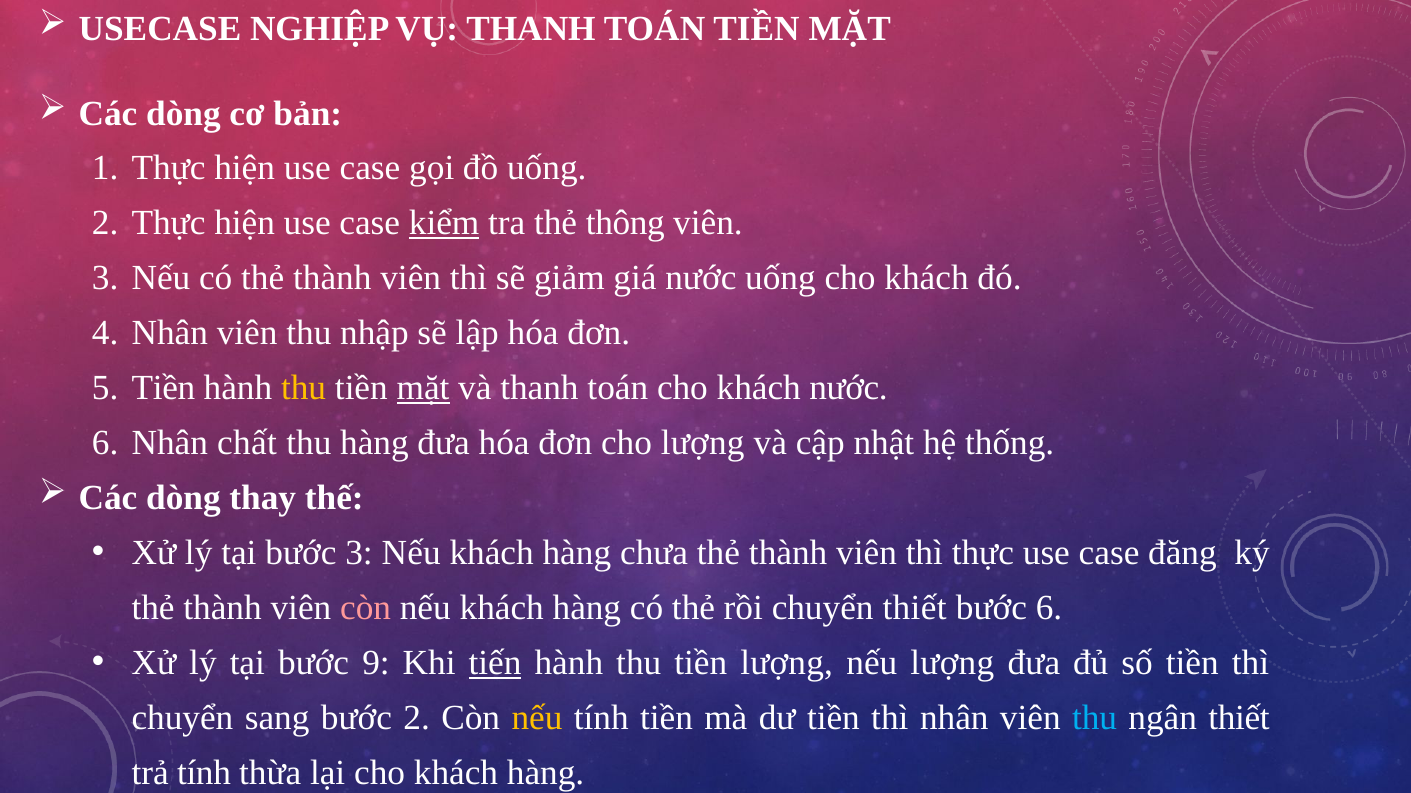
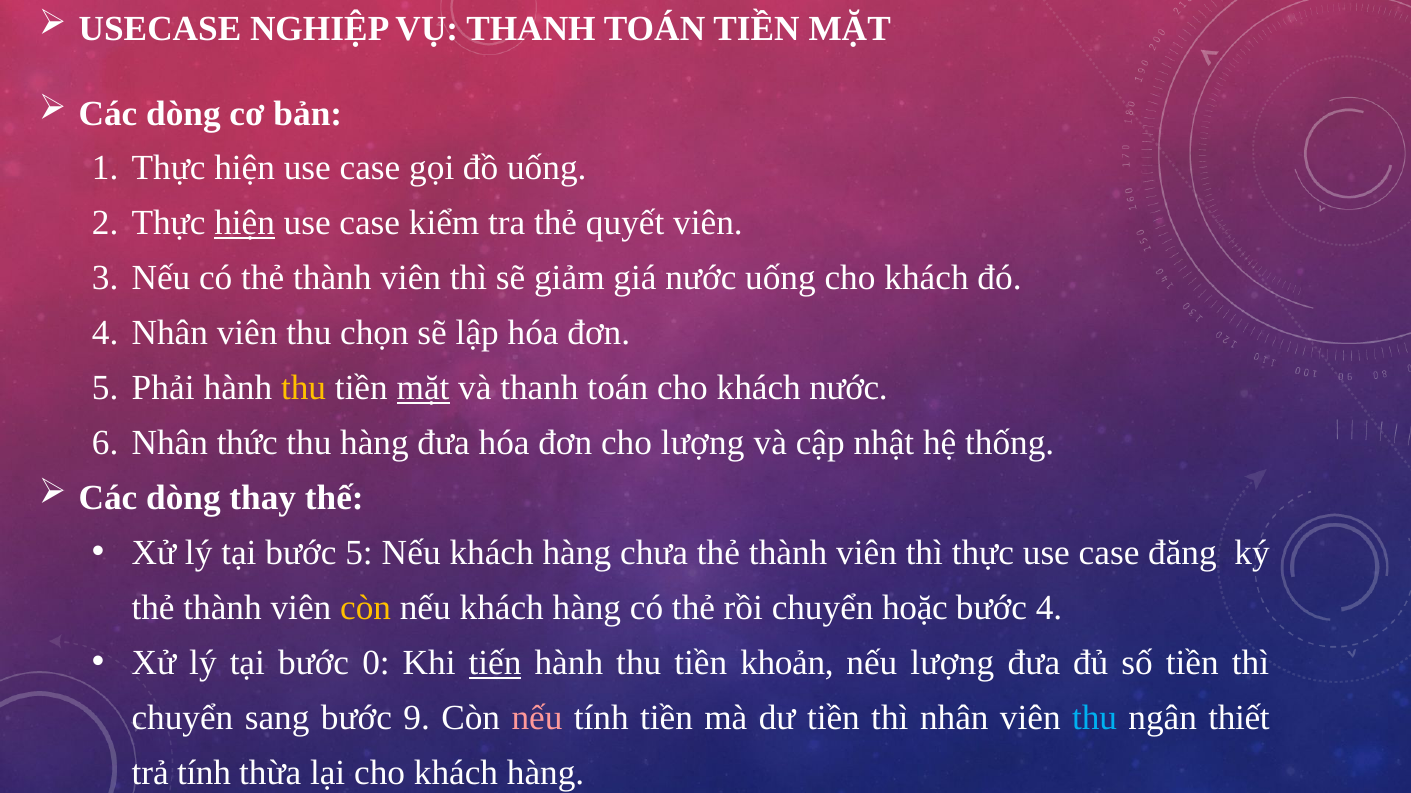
hiện at (245, 223) underline: none -> present
kiểm underline: present -> none
thông: thông -> quyết
nhập: nhập -> chọn
5 Tiền: Tiền -> Phải
chất: chất -> thức
bước 3: 3 -> 5
còn at (366, 608) colour: pink -> yellow
chuyển thiết: thiết -> hoặc
bước 6: 6 -> 4
9: 9 -> 0
tiền lượng: lượng -> khoản
bước 2: 2 -> 9
nếu at (537, 718) colour: yellow -> pink
